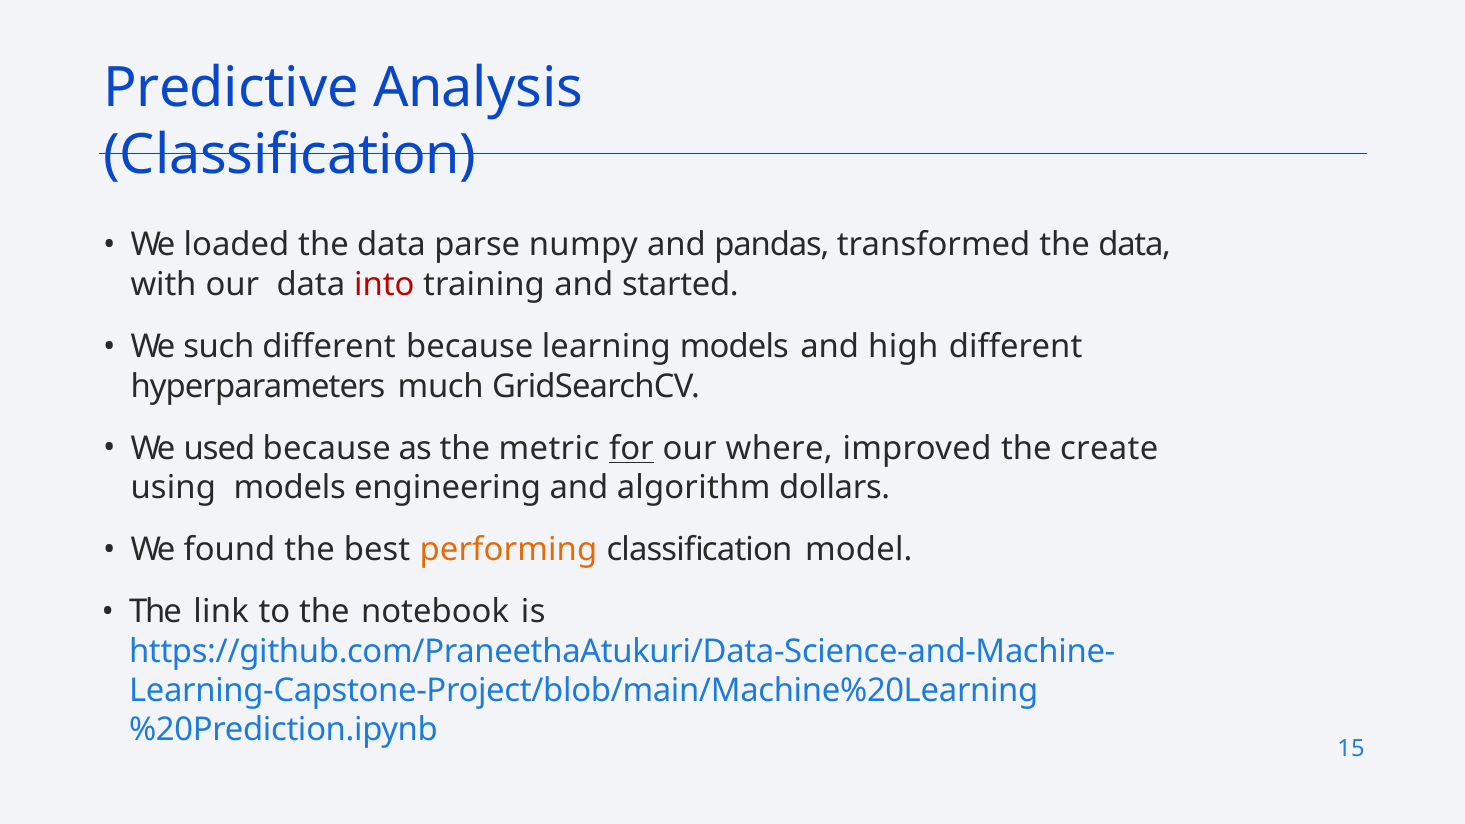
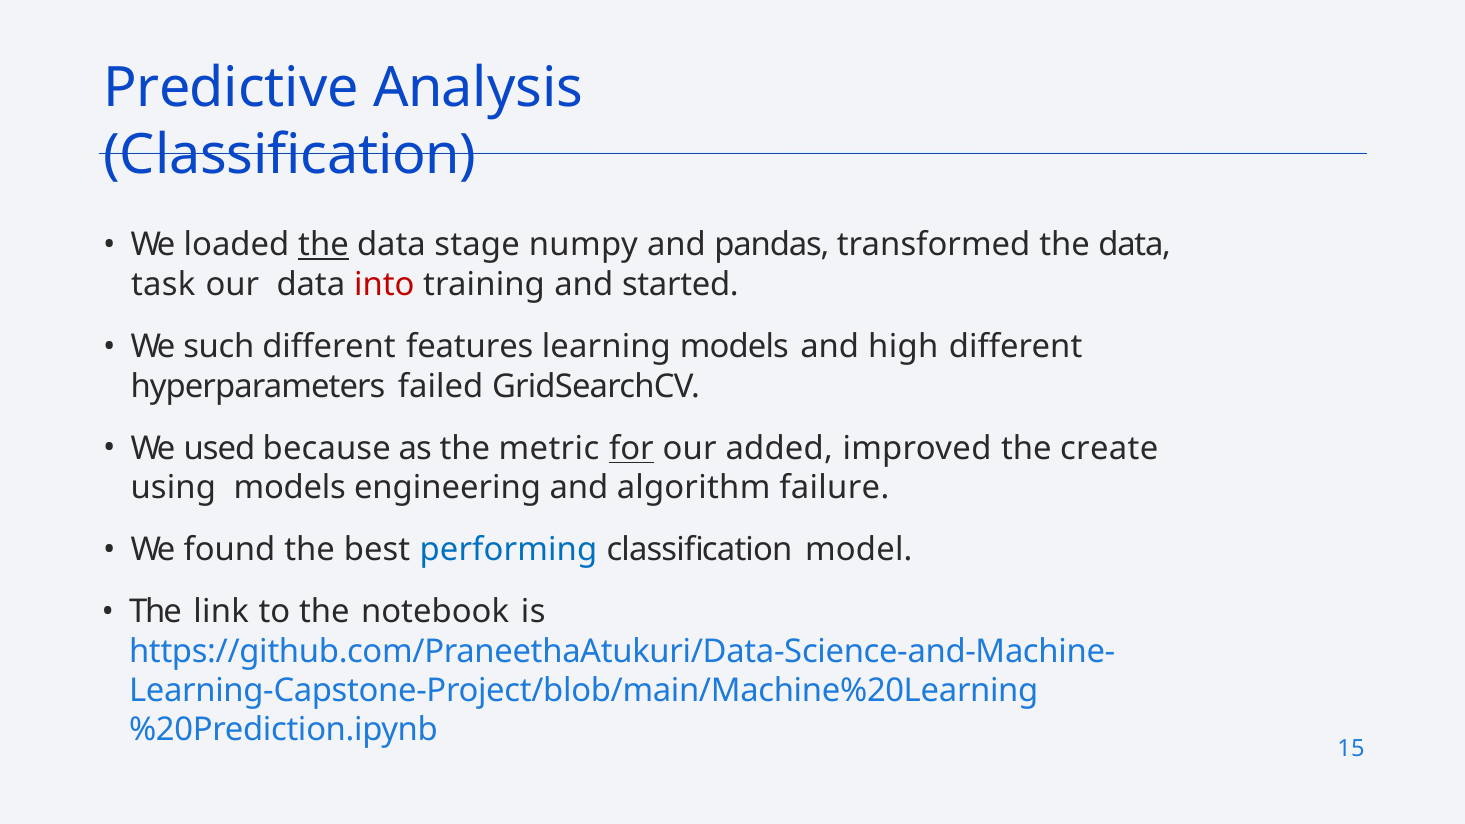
the at (323, 245) underline: none -> present
parse: parse -> stage
with: with -> task
different because: because -> features
much: much -> failed
where: where -> added
dollars: dollars -> failure
performing colour: orange -> blue
